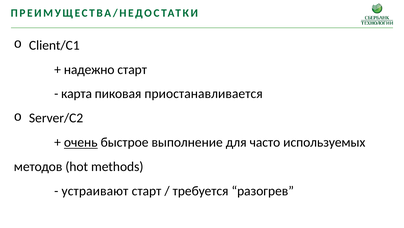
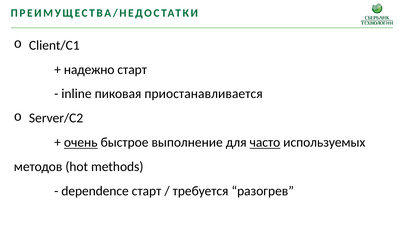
карта: карта -> inline
часто underline: none -> present
устраивают: устраивают -> dependence
